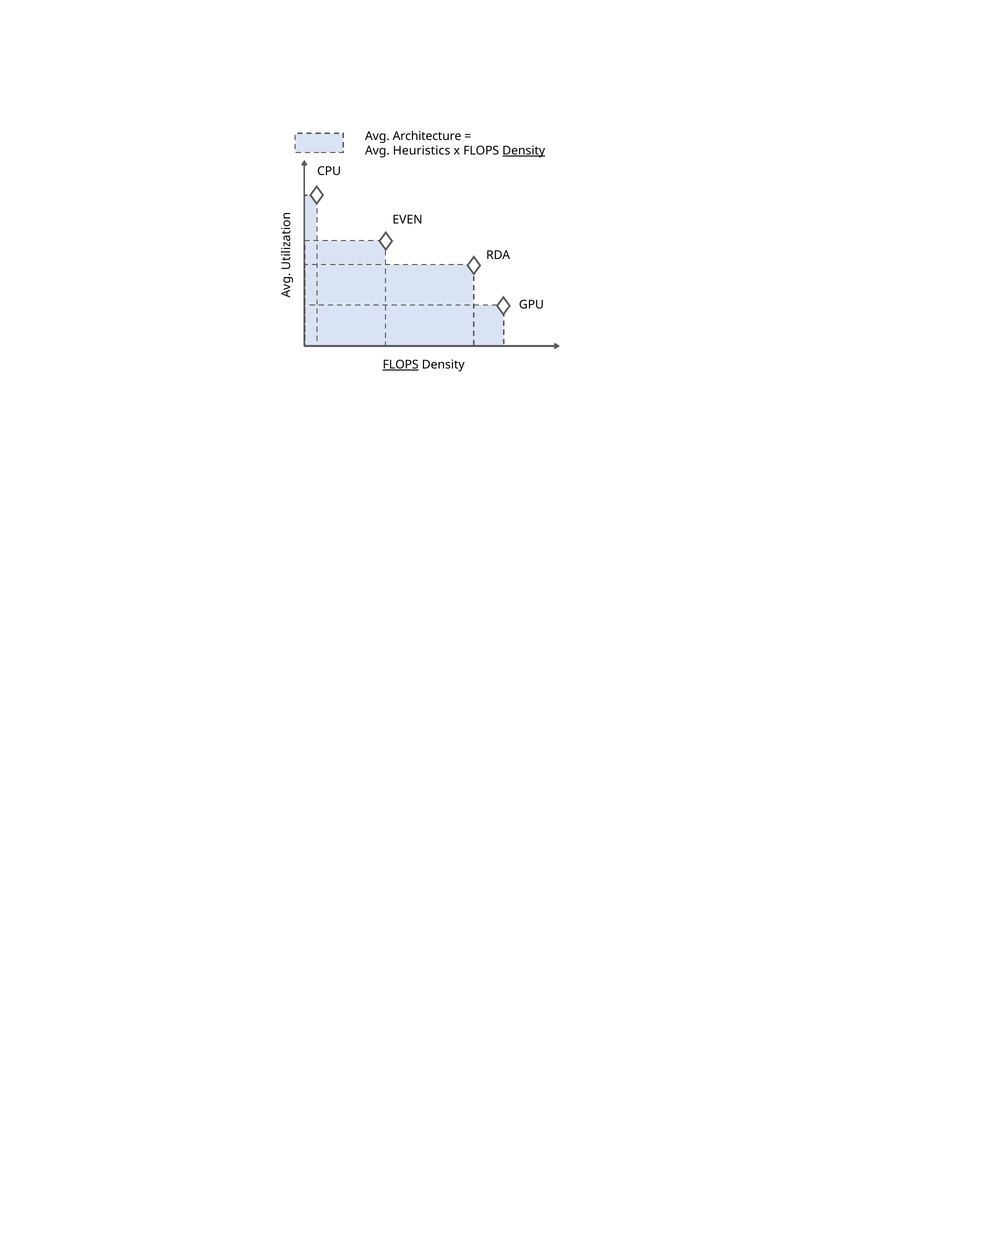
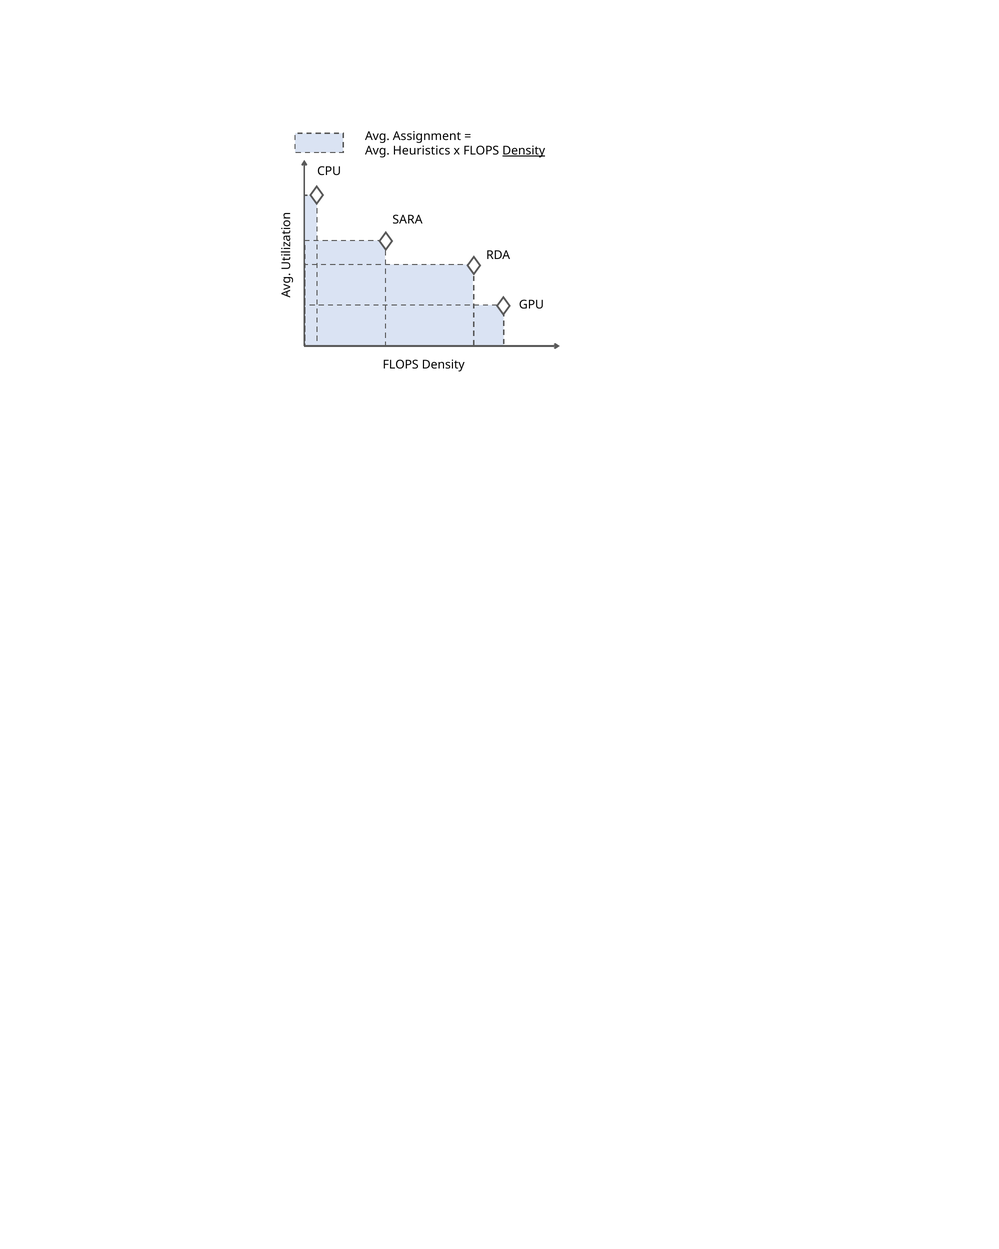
Architecture: Architecture -> Assignment
EVEN: EVEN -> SARA
FLOPS at (401, 365) underline: present -> none
